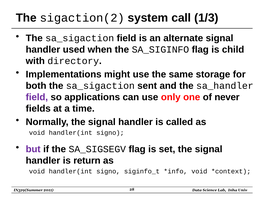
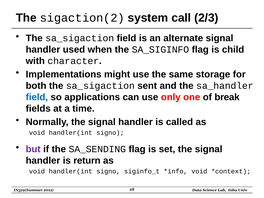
1/3: 1/3 -> 2/3
directory: directory -> character
field at (37, 97) colour: purple -> blue
never: never -> break
SA_SIGSEGV: SA_SIGSEGV -> SA_SENDING
